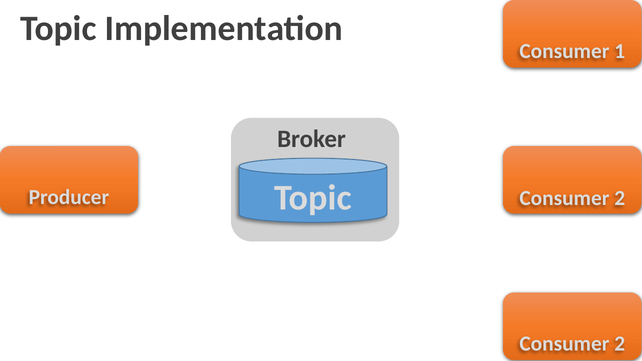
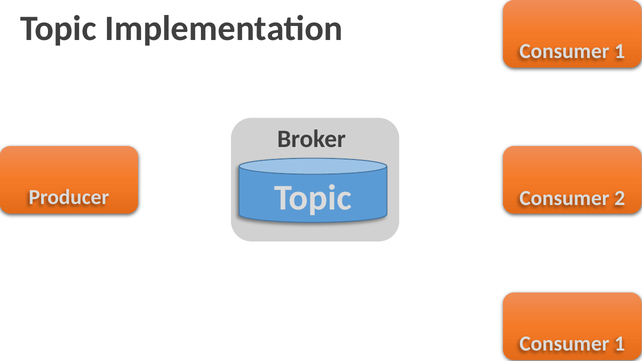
2 at (620, 344): 2 -> 1
